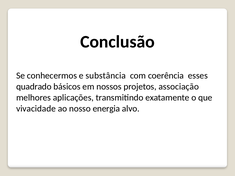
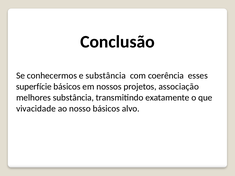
quadrado: quadrado -> superfície
melhores aplicações: aplicações -> substância
nosso energia: energia -> básicos
